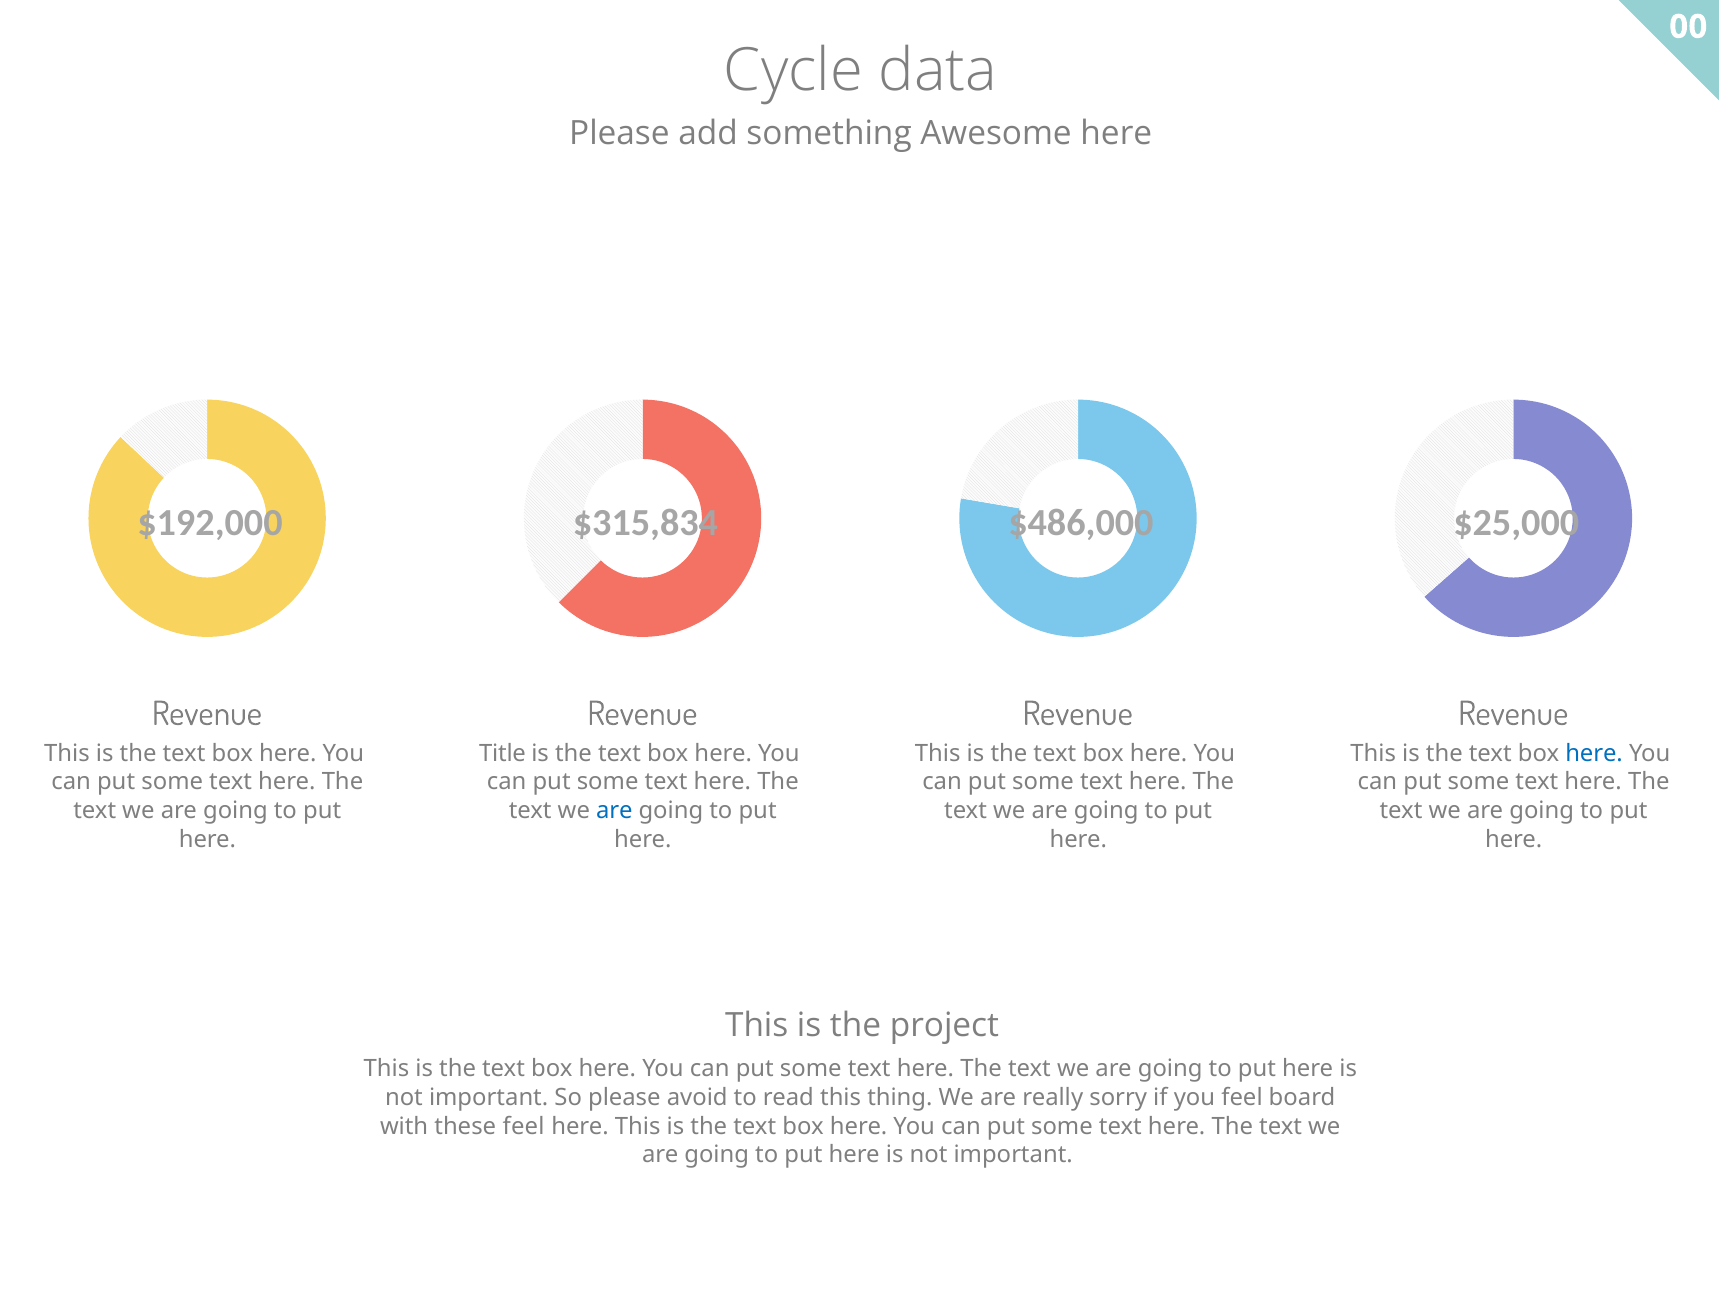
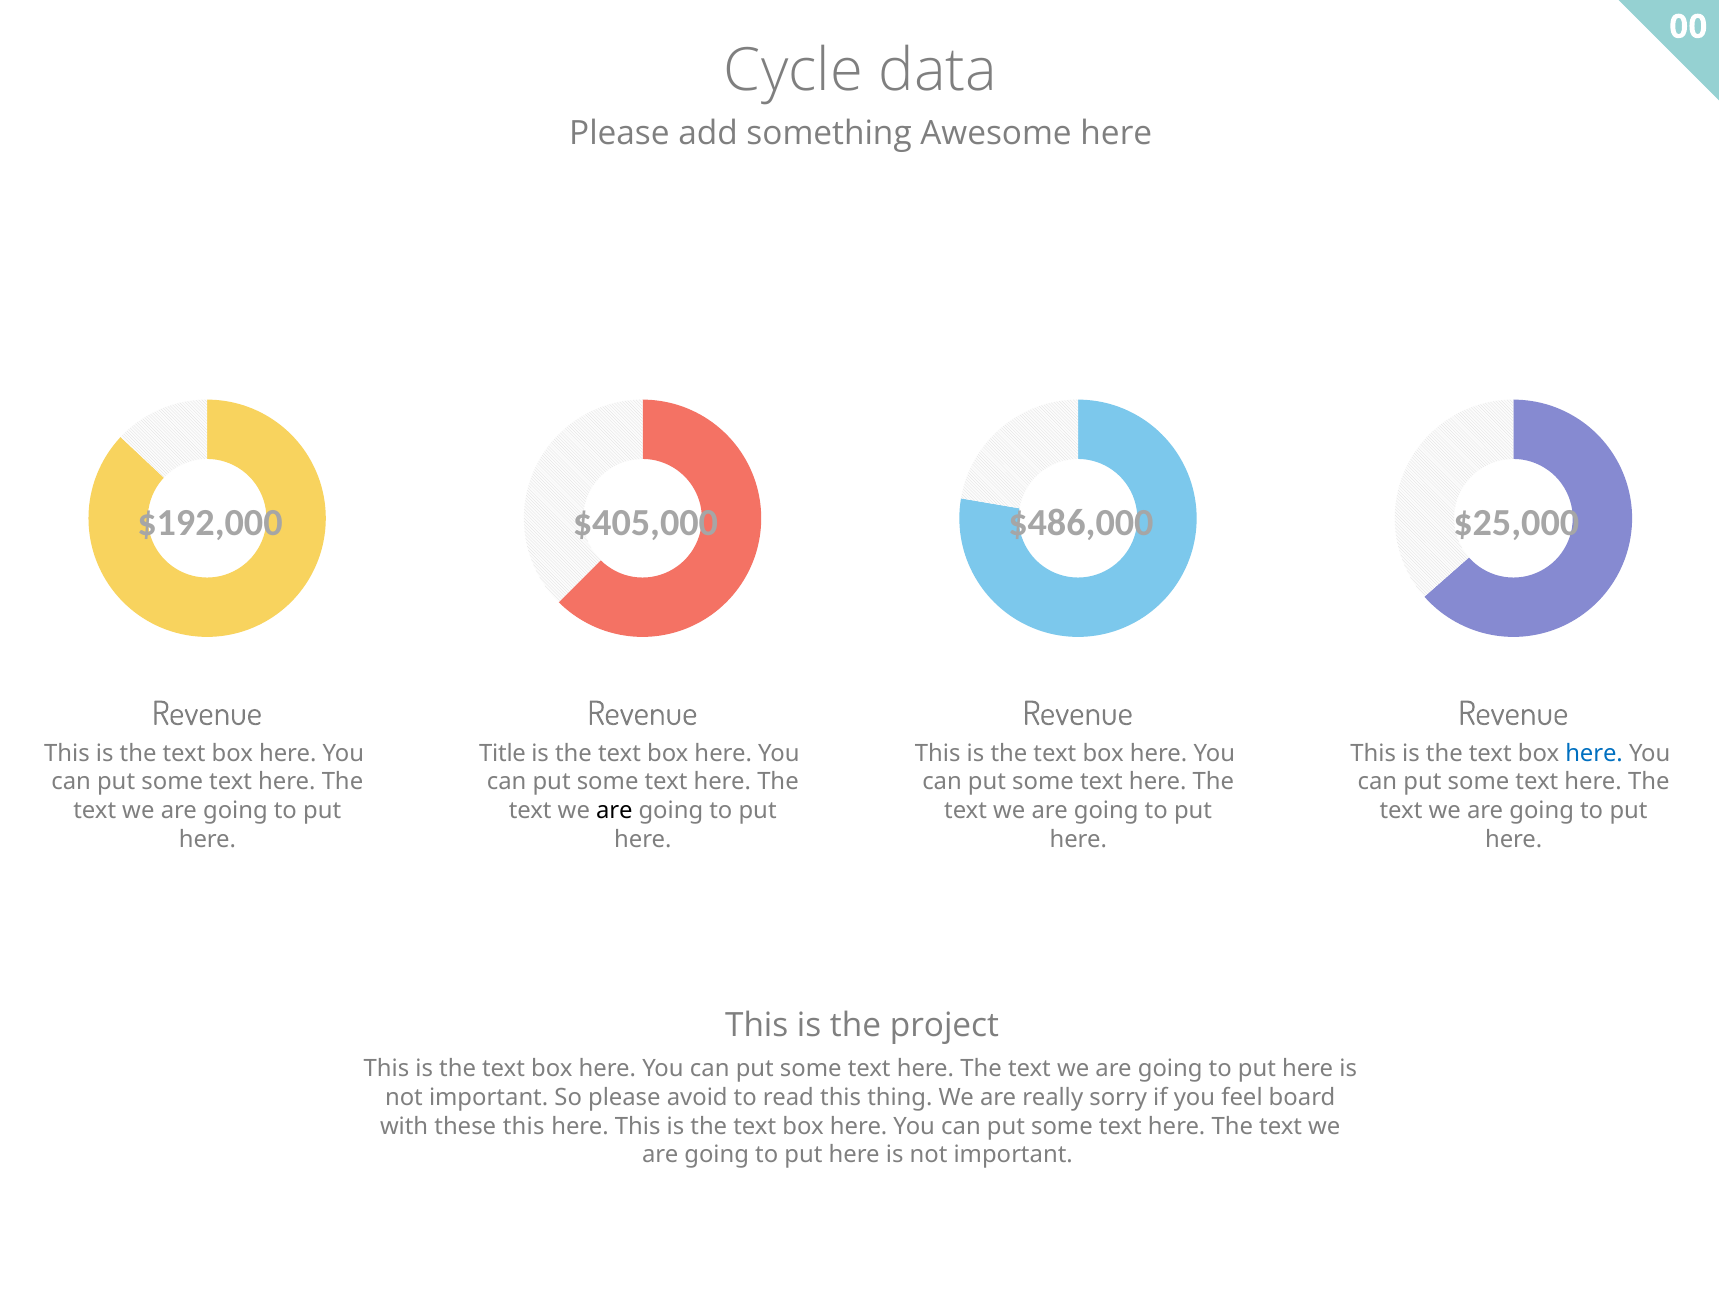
$315,834: $315,834 -> $405,000
are at (614, 811) colour: blue -> black
these feel: feel -> this
